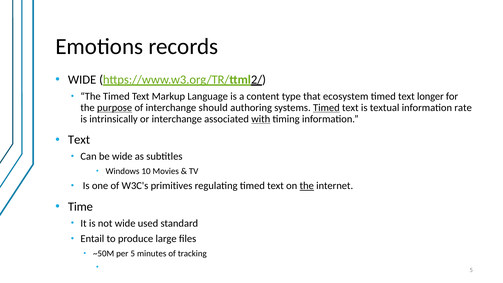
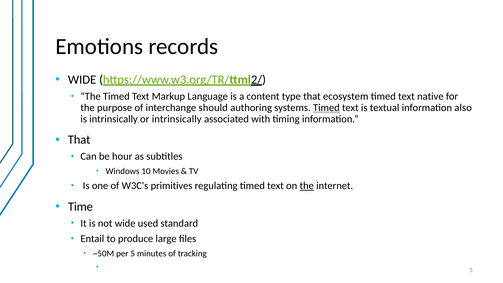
longer: longer -> native
purpose underline: present -> none
rate: rate -> also
or interchange: interchange -> intrinsically
with underline: present -> none
Text at (79, 140): Text -> That
be wide: wide -> hour
